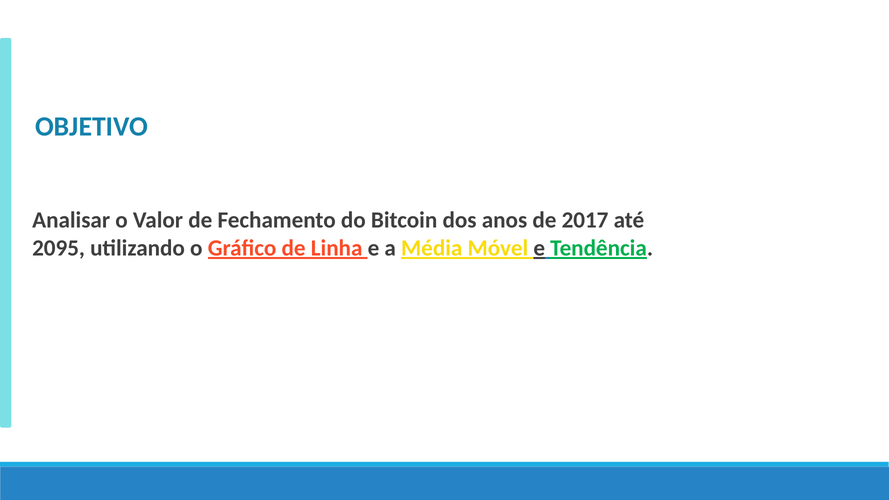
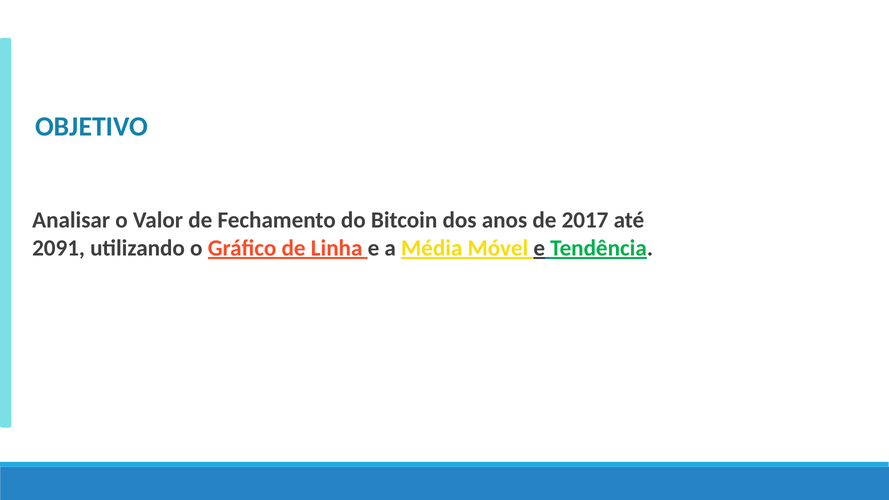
2095: 2095 -> 2091
